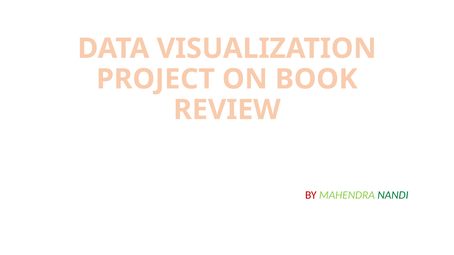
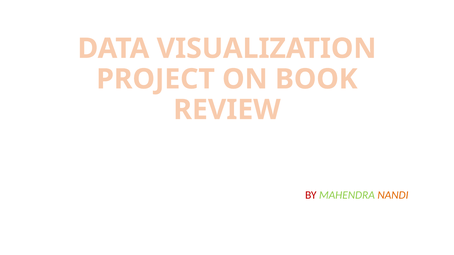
NANDI colour: green -> orange
